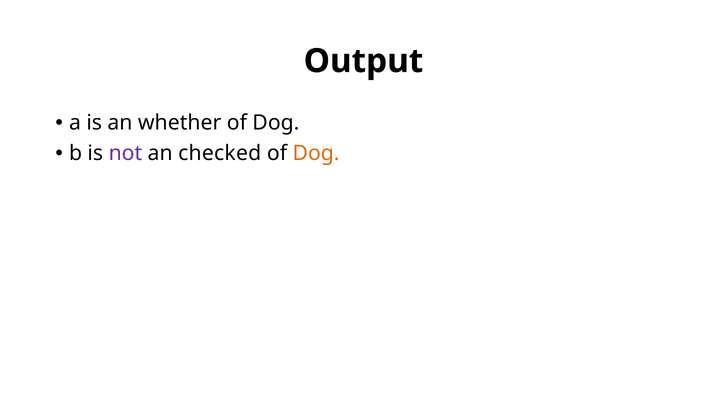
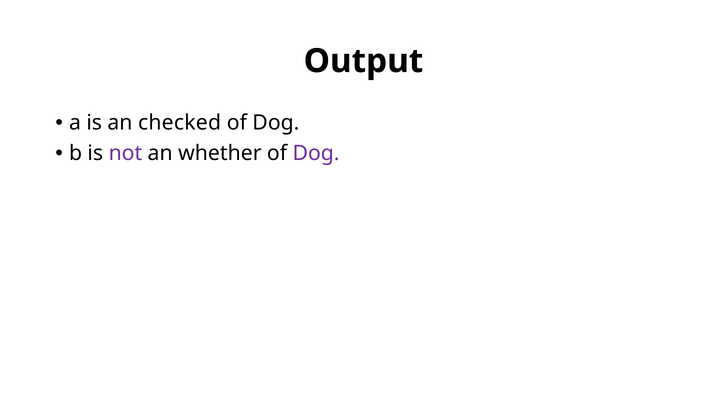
whether: whether -> checked
checked: checked -> whether
Dog at (316, 153) colour: orange -> purple
